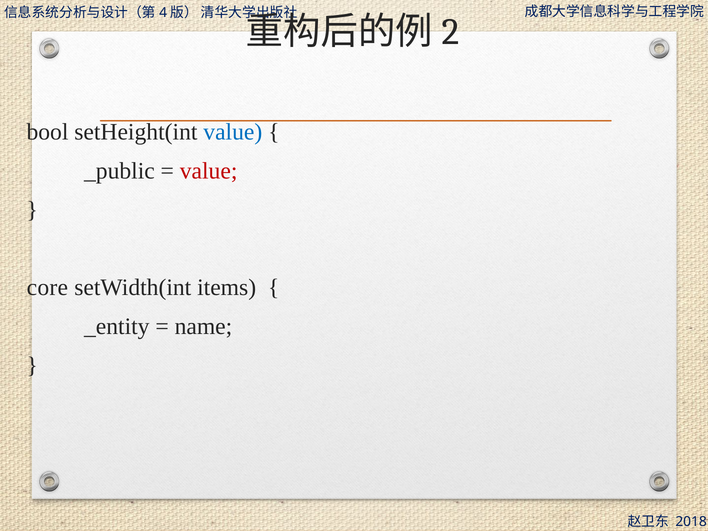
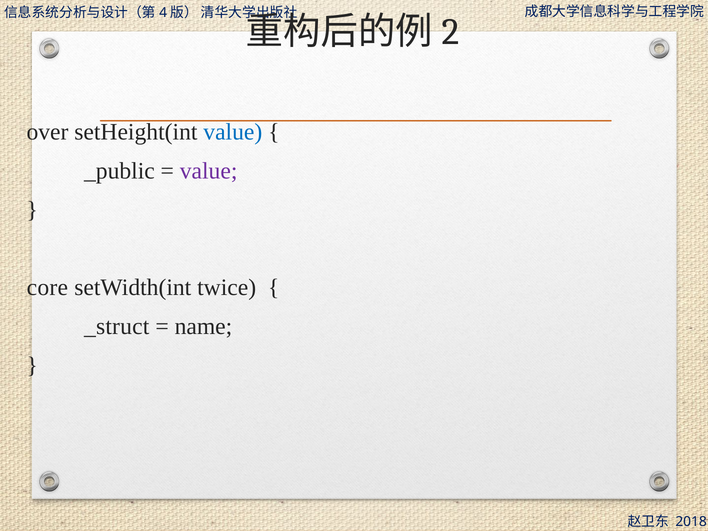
bool: bool -> over
value at (209, 171) colour: red -> purple
items: items -> twice
_entity: _entity -> _struct
